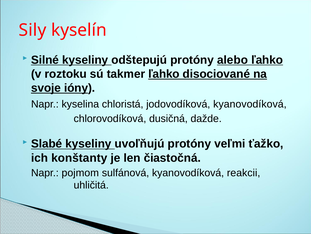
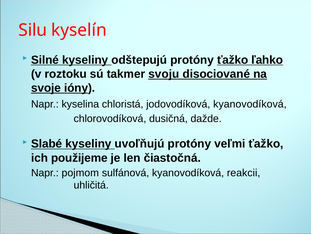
Sily: Sily -> Silu
protóny alebo: alebo -> ťažko
takmer ľahko: ľahko -> svoju
konštanty: konštanty -> použijeme
